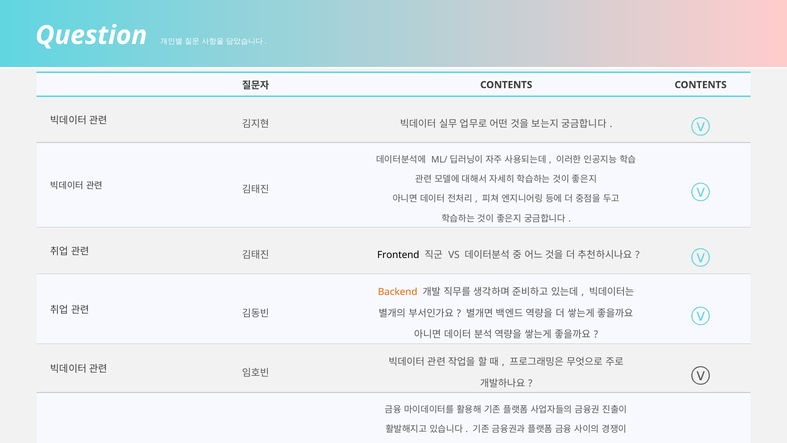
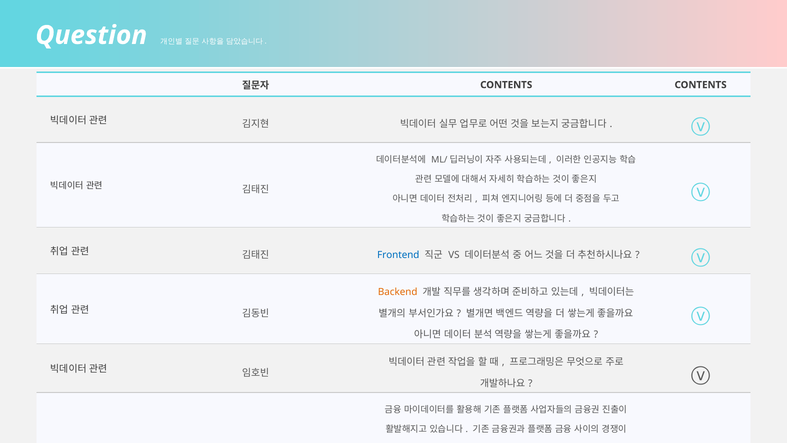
Frontend colour: black -> blue
